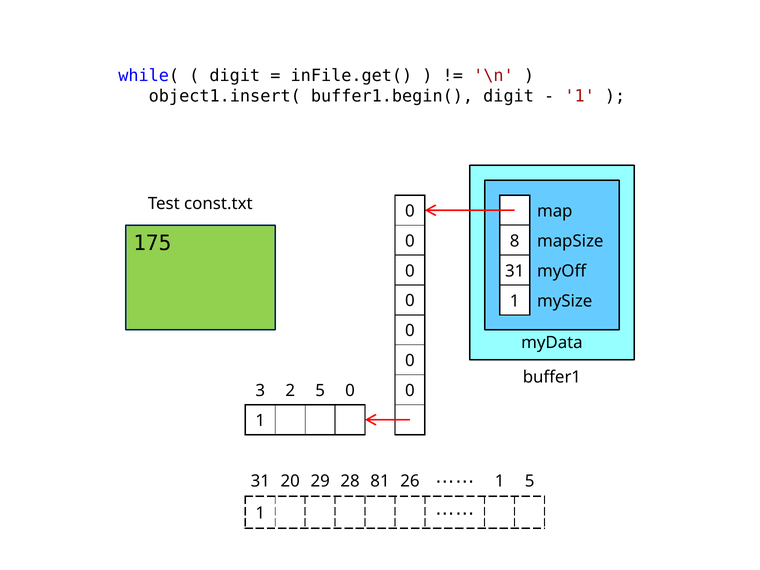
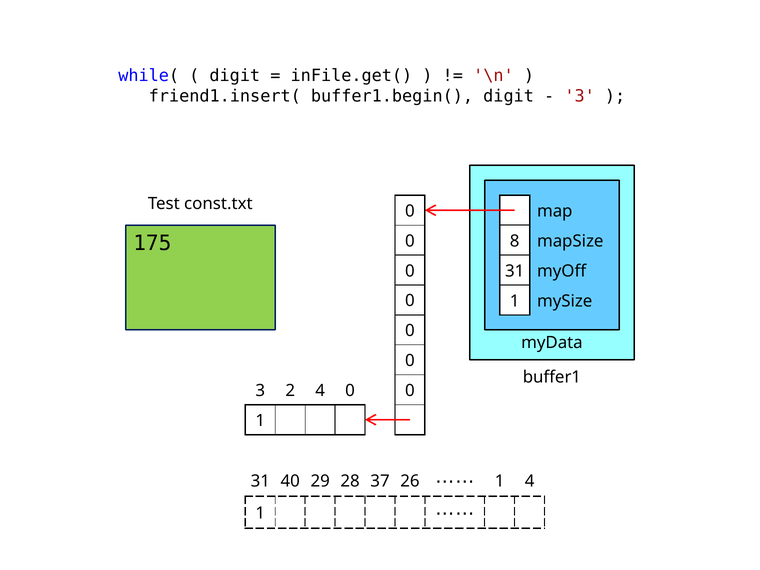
object1.insert(: object1.insert( -> friend1.insert(
1 at (580, 96): 1 -> 3
2 5: 5 -> 4
20: 20 -> 40
81: 81 -> 37
1 5: 5 -> 4
